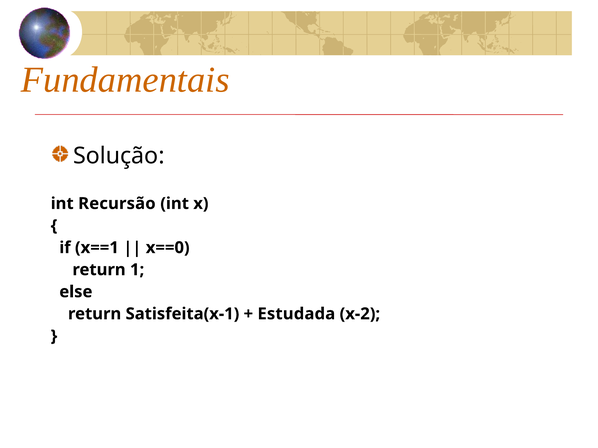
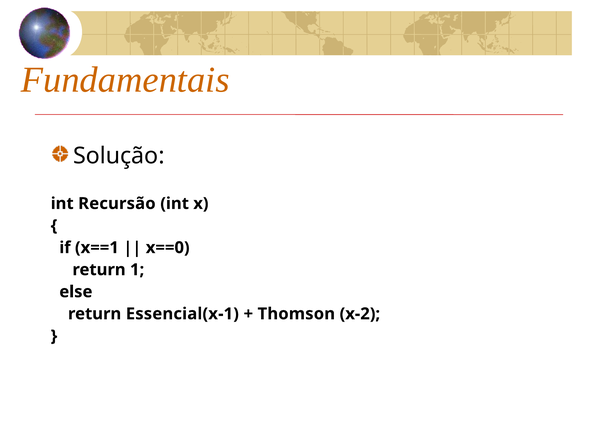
Satisfeita(x-1: Satisfeita(x-1 -> Essencial(x-1
Estudada: Estudada -> Thomson
